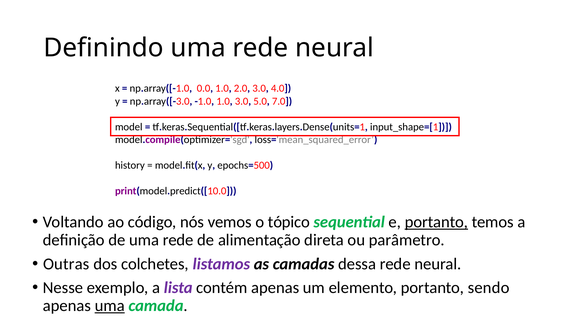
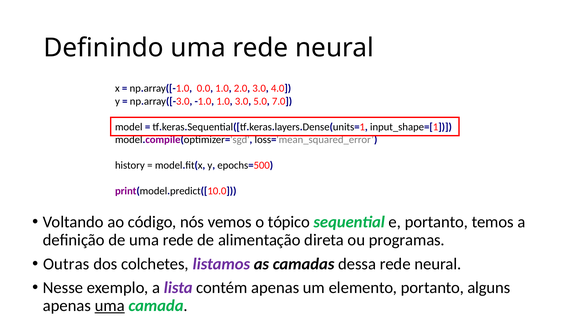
portanto at (436, 222) underline: present -> none
parâmetro: parâmetro -> programas
sendo: sendo -> alguns
